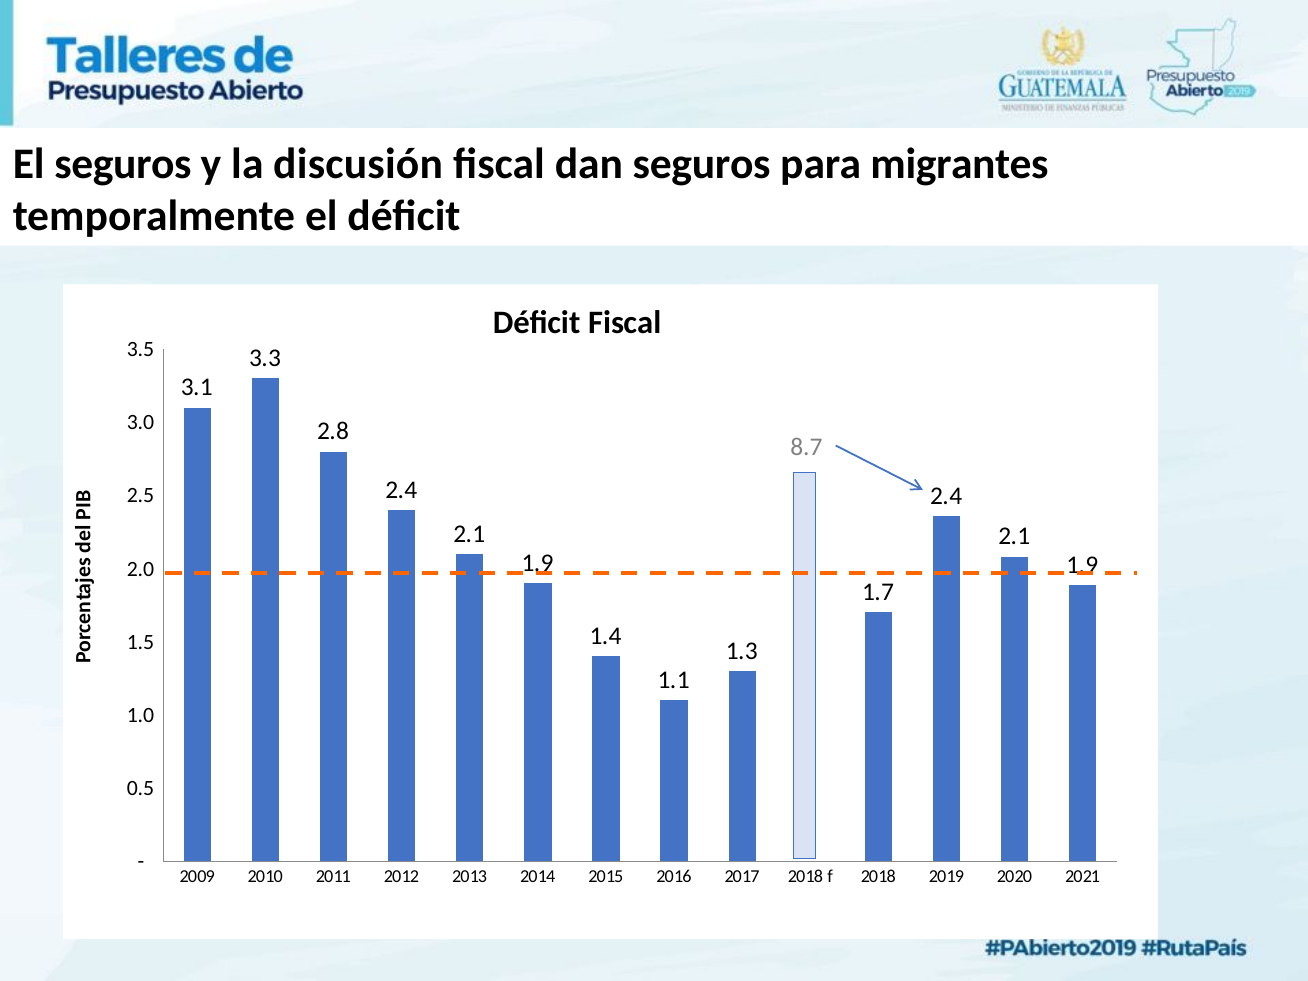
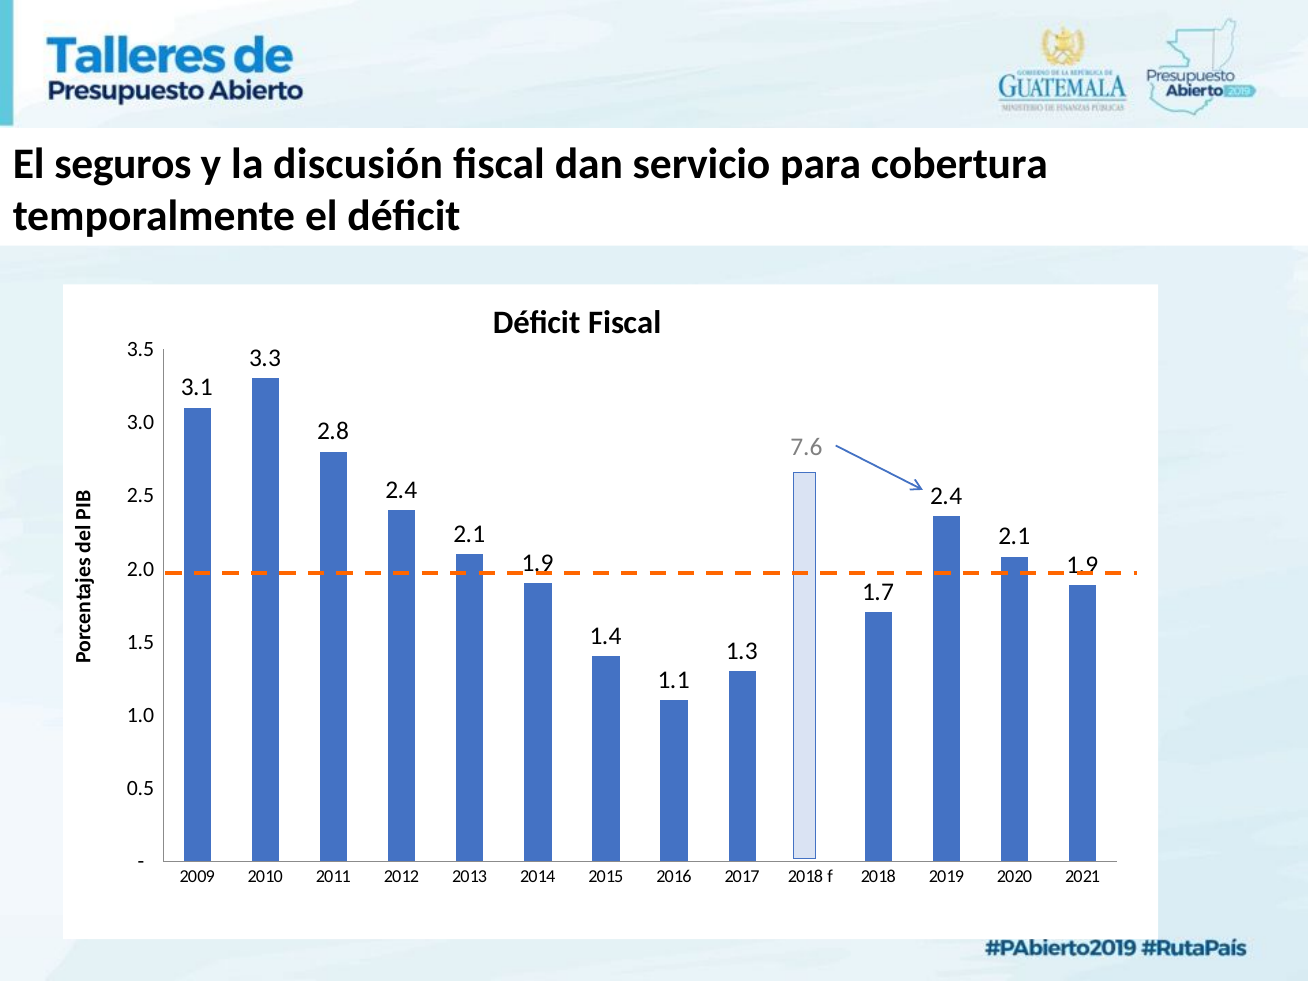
dan seguros: seguros -> servicio
migrantes: migrantes -> cobertura
8.7: 8.7 -> 7.6
